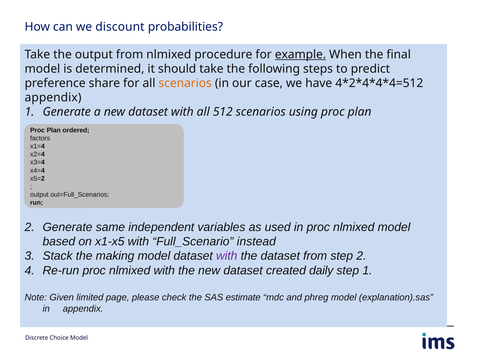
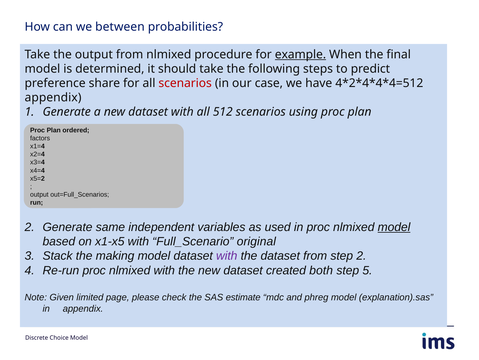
discount: discount -> between
scenarios at (185, 83) colour: orange -> red
model at (394, 227) underline: none -> present
instead: instead -> original
daily: daily -> both
step 1: 1 -> 5
